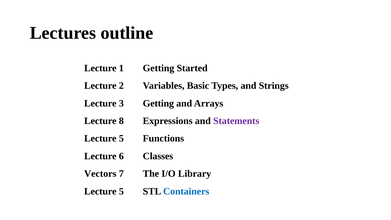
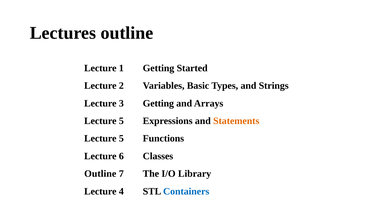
8 at (121, 121): 8 -> 5
Statements colour: purple -> orange
Vectors at (100, 174): Vectors -> Outline
5 at (121, 191): 5 -> 4
